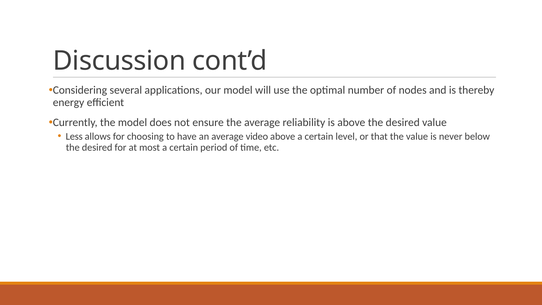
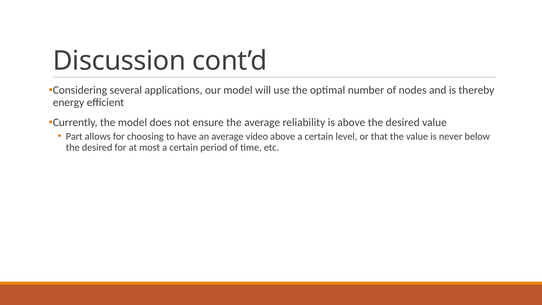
Less: Less -> Part
